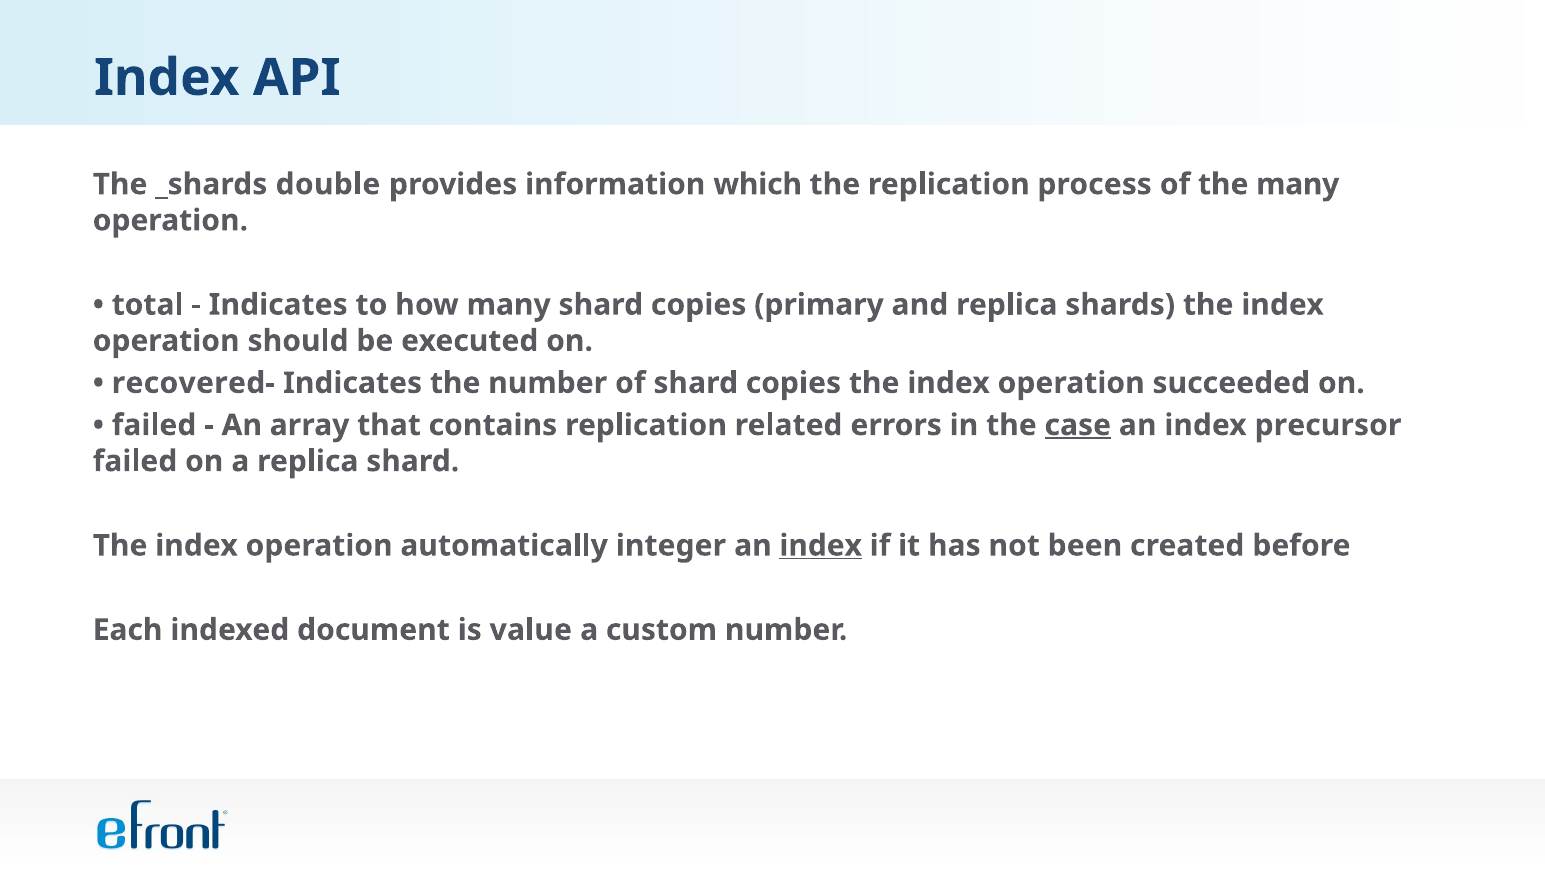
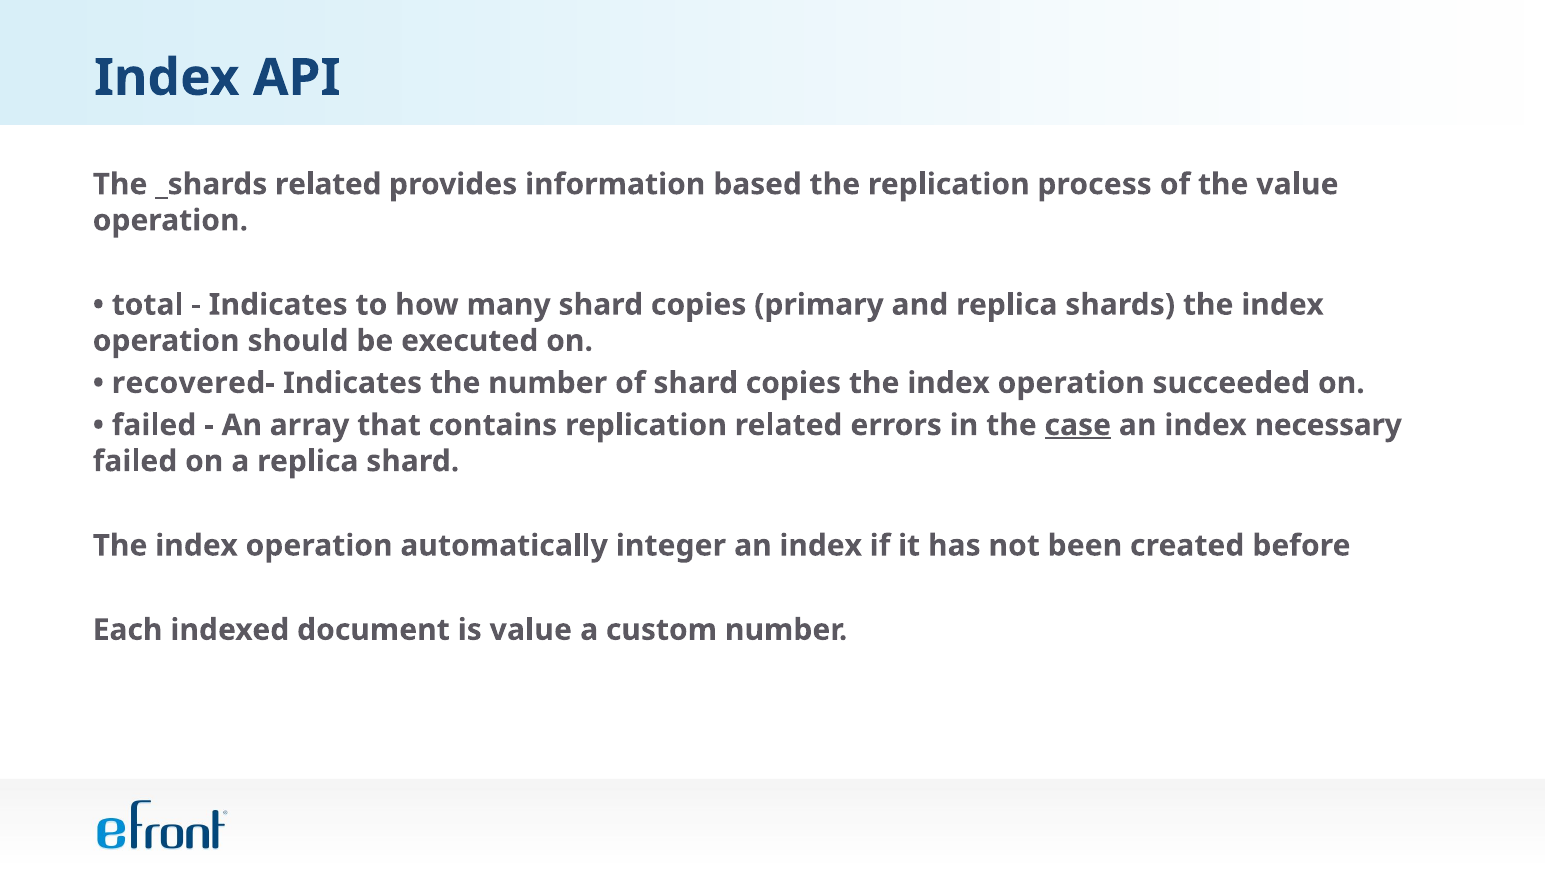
_shards double: double -> related
which: which -> based
the many: many -> value
precursor: precursor -> necessary
index at (821, 546) underline: present -> none
